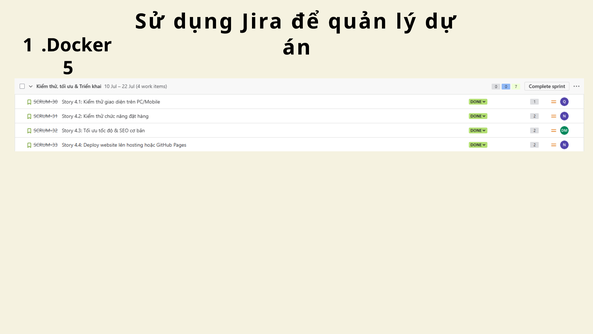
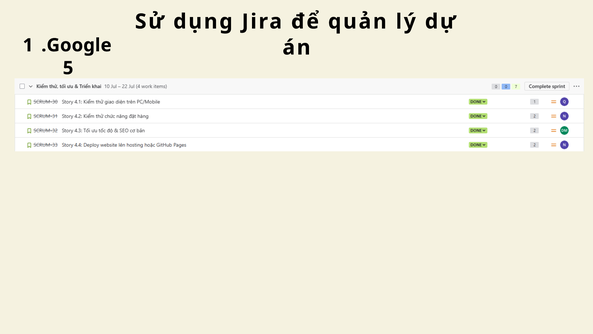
.Docker: .Docker -> .Google
